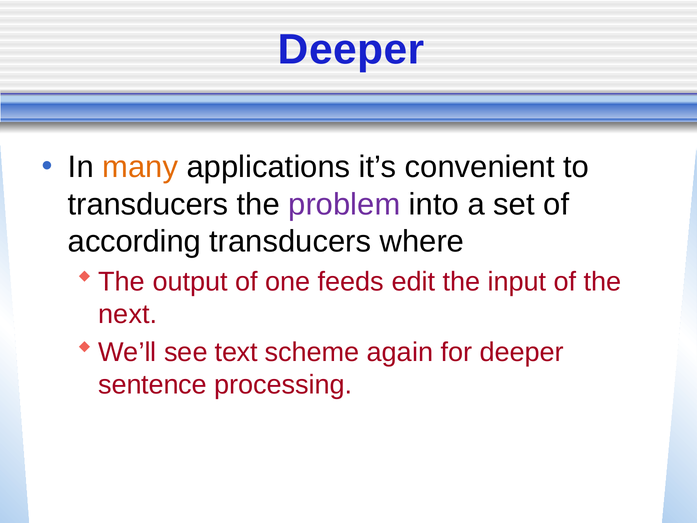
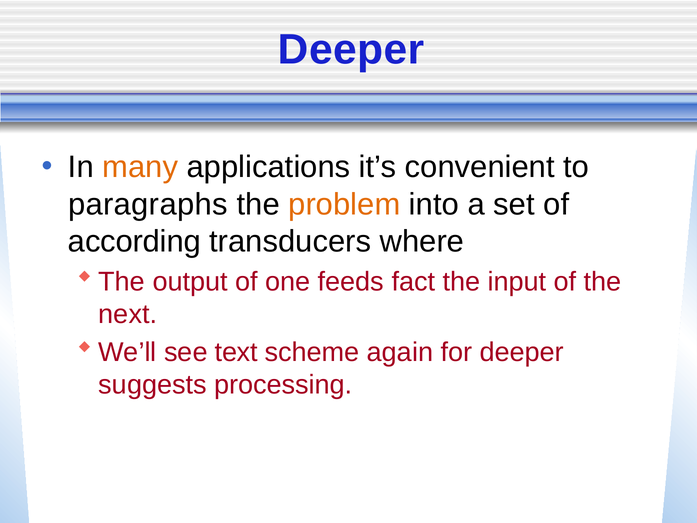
transducers at (148, 204): transducers -> paragraphs
problem colour: purple -> orange
edit: edit -> fact
sentence: sentence -> suggests
